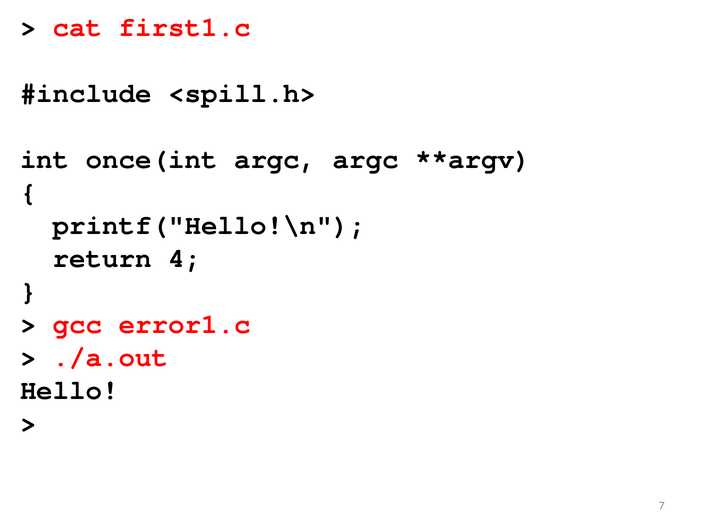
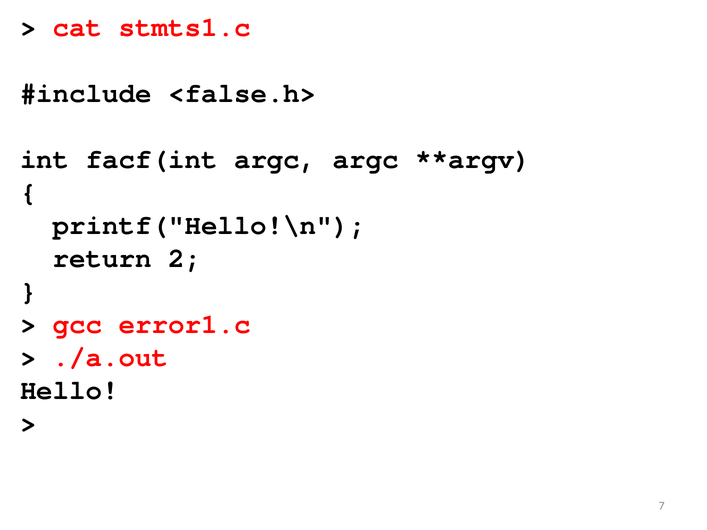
first1.c: first1.c -> stmts1.c
<spill.h>: <spill.h> -> <false.h>
once(int: once(int -> facf(int
4: 4 -> 2
